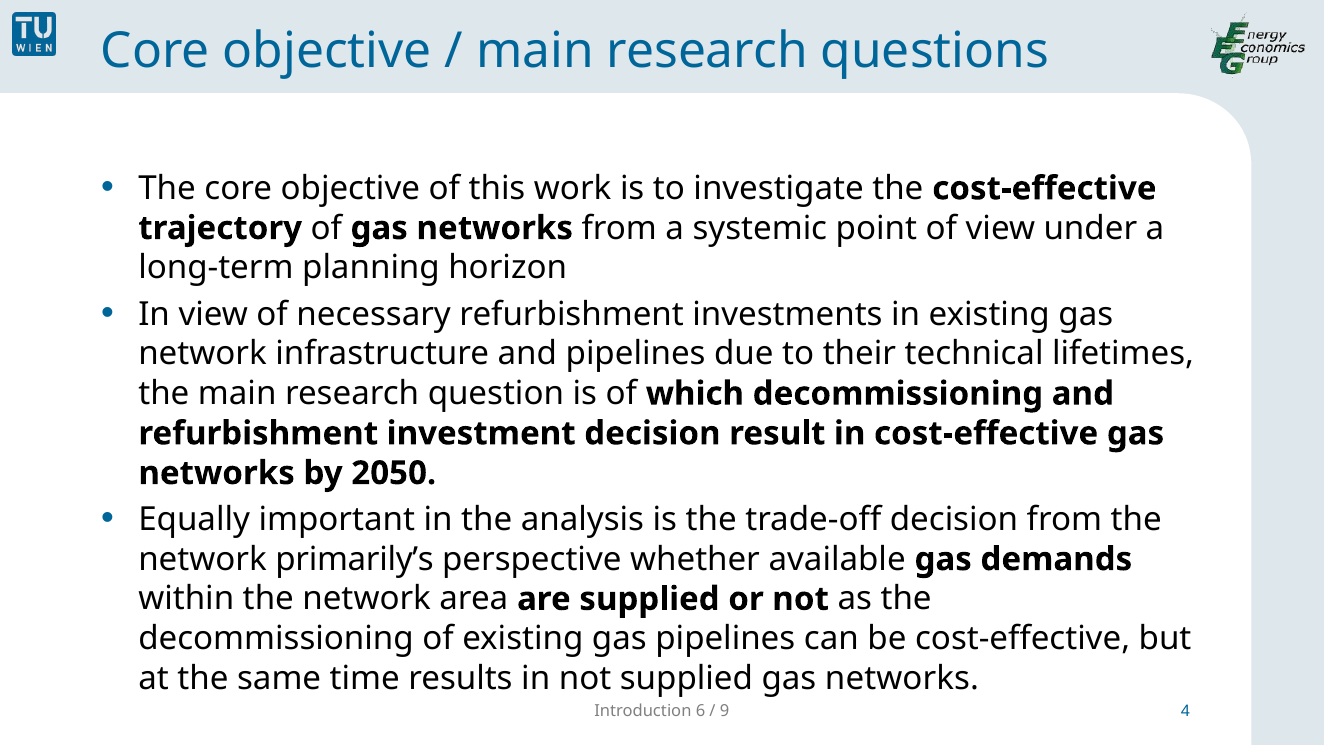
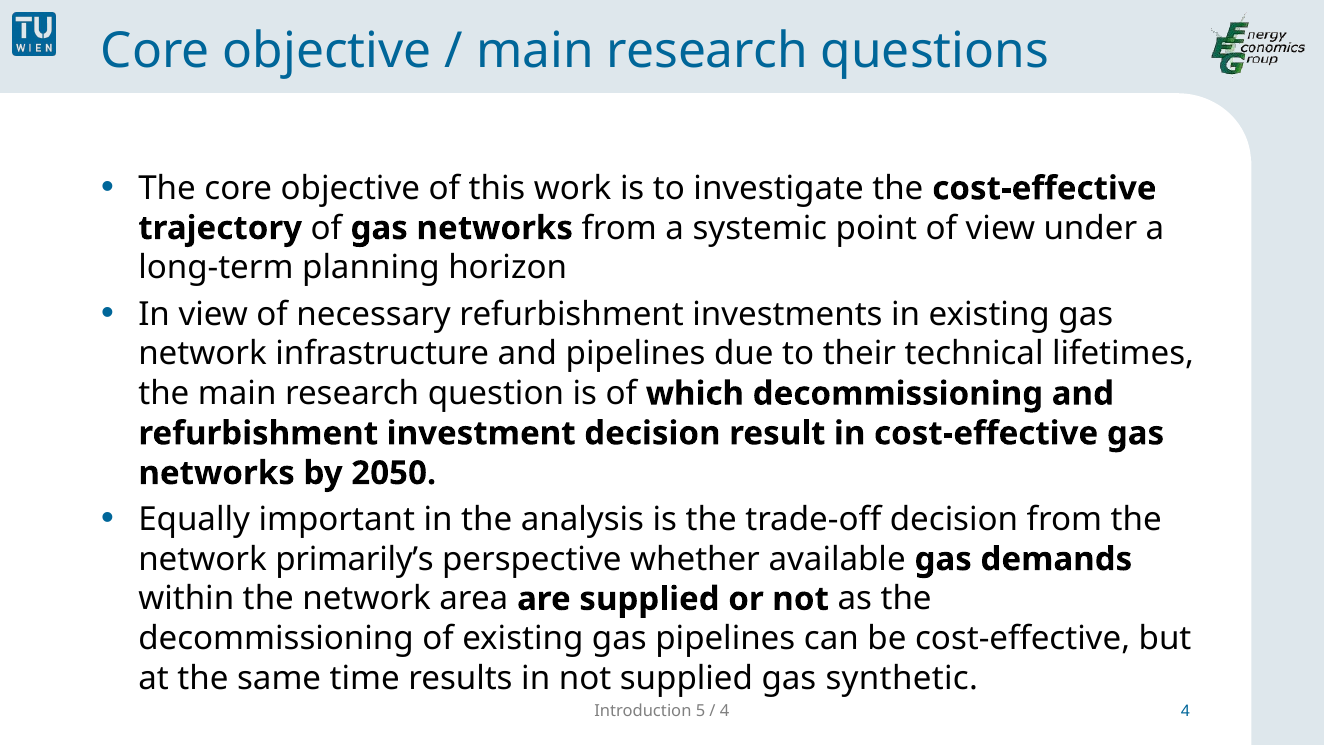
supplied gas networks: networks -> synthetic
6: 6 -> 5
9 at (725, 711): 9 -> 4
